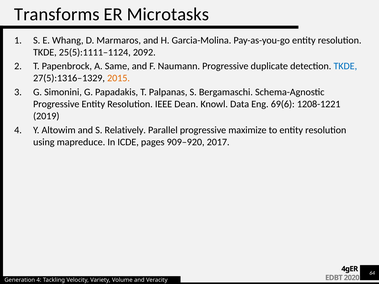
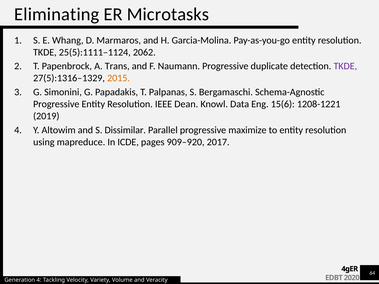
Transforms: Transforms -> Eliminating
2092: 2092 -> 2062
Same: Same -> Trans
TKDE at (345, 66) colour: blue -> purple
69(6: 69(6 -> 15(6
Relatively: Relatively -> Dissimilar
